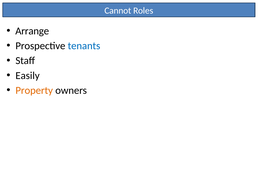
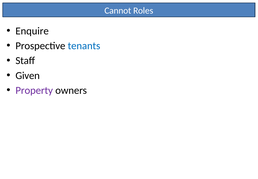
Arrange: Arrange -> Enquire
Easily: Easily -> Given
Property colour: orange -> purple
